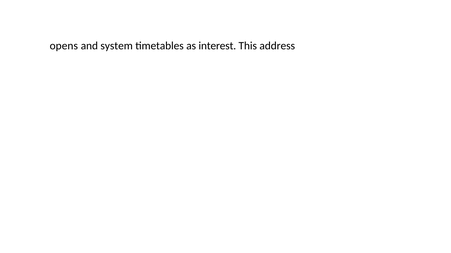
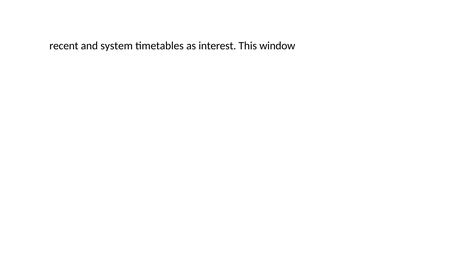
opens: opens -> recent
address: address -> window
